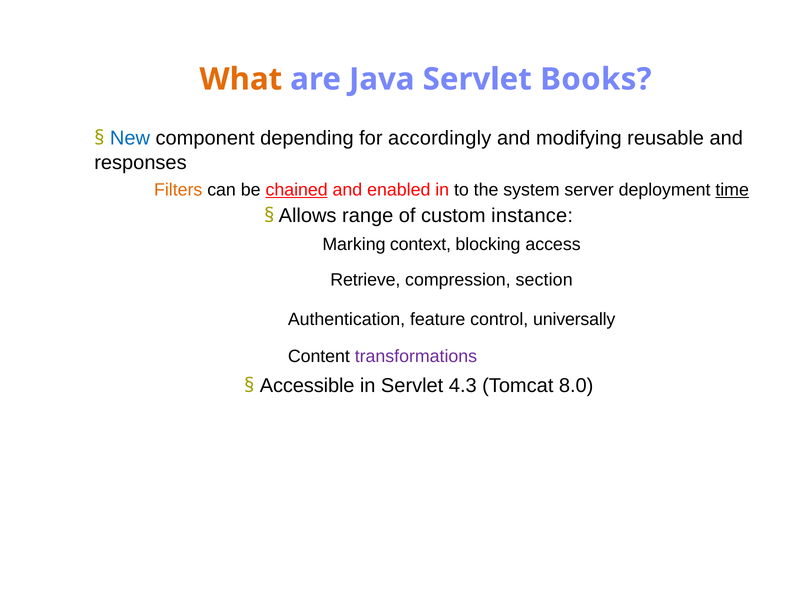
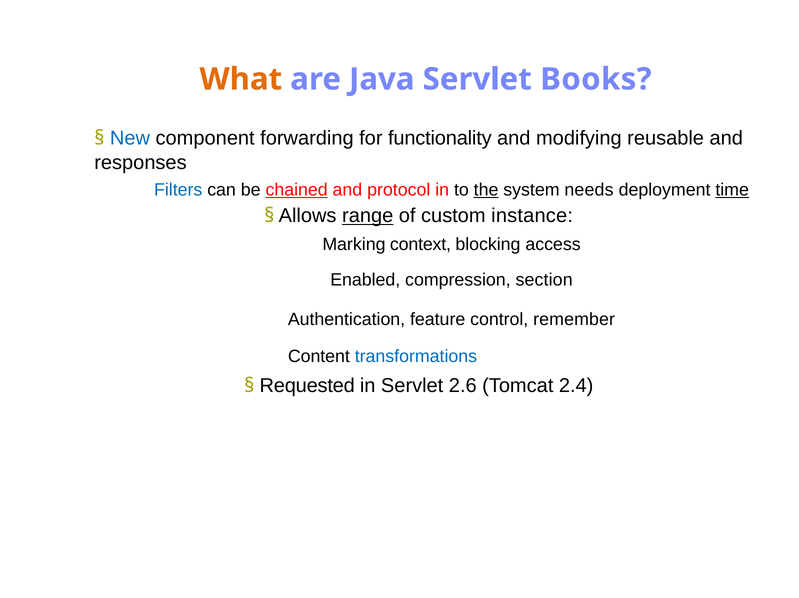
depending: depending -> forwarding
accordingly: accordingly -> functionality
Filters colour: orange -> blue
enabled: enabled -> protocol
the underline: none -> present
server: server -> needs
range underline: none -> present
Retrieve: Retrieve -> Enabled
universally: universally -> remember
transformations colour: purple -> blue
Accessible: Accessible -> Requested
4.3: 4.3 -> 2.6
8.0: 8.0 -> 2.4
